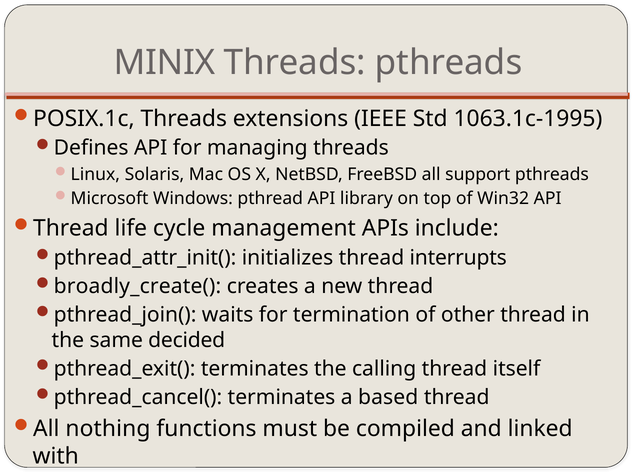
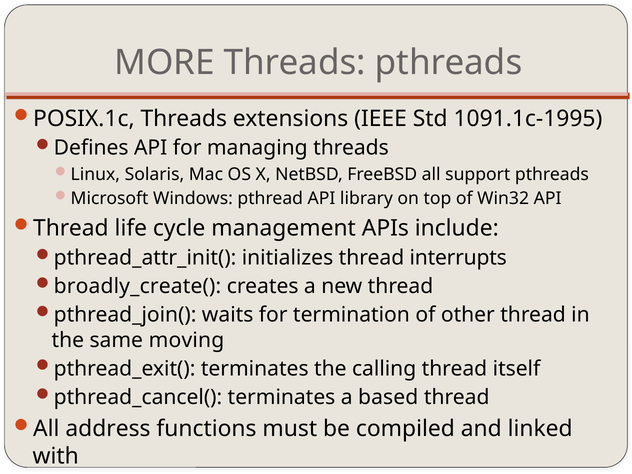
MINIX: MINIX -> MORE
1063.1c-1995: 1063.1c-1995 -> 1091.1c-1995
decided: decided -> moving
nothing: nothing -> address
